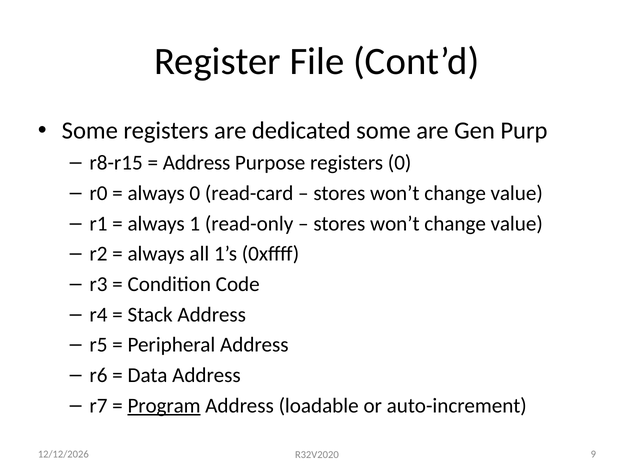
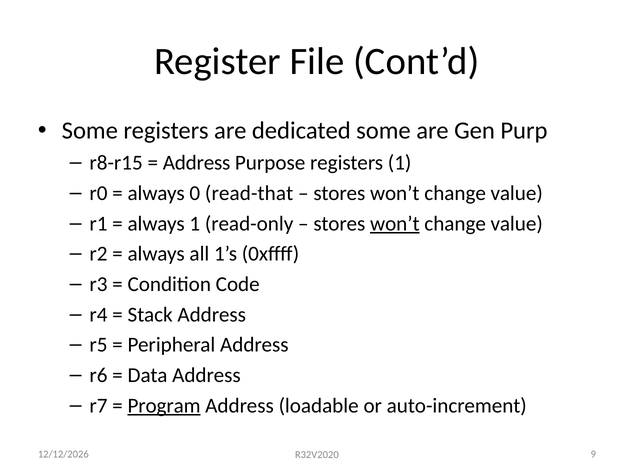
registers 0: 0 -> 1
read-card: read-card -> read-that
won’t at (395, 223) underline: none -> present
